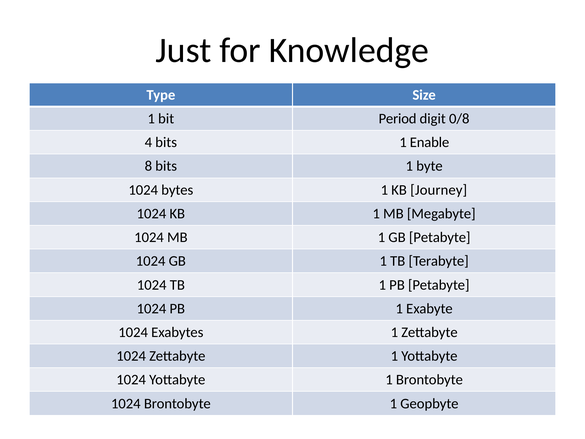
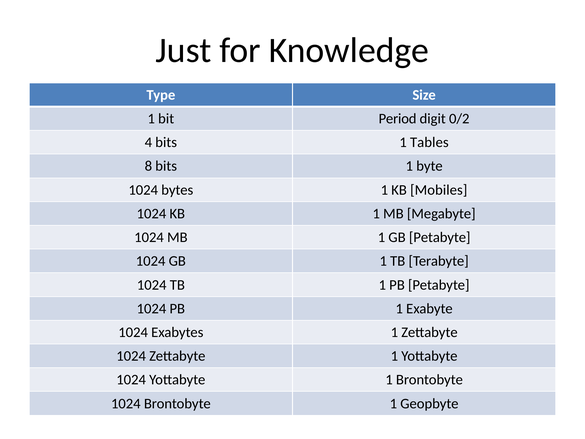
0/8: 0/8 -> 0/2
Enable: Enable -> Tables
Journey: Journey -> Mobiles
